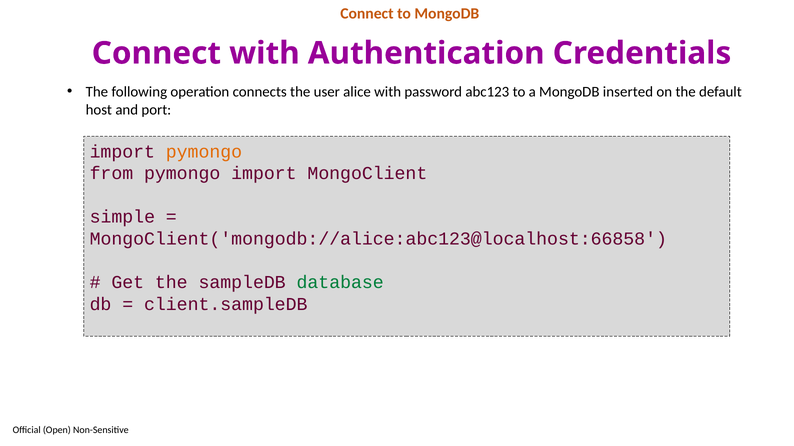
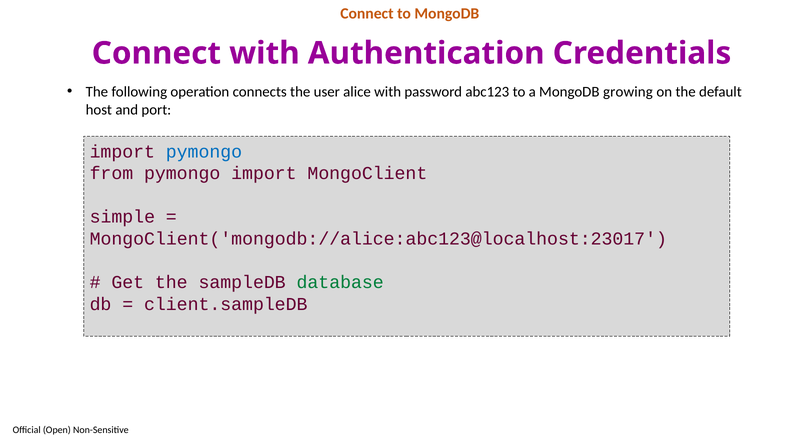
inserted: inserted -> growing
pymongo at (204, 152) colour: orange -> blue
MongoClient('mongodb://alice:abc123@localhost:66858: MongoClient('mongodb://alice:abc123@localhost:66858 -> MongoClient('mongodb://alice:abc123@localhost:23017
